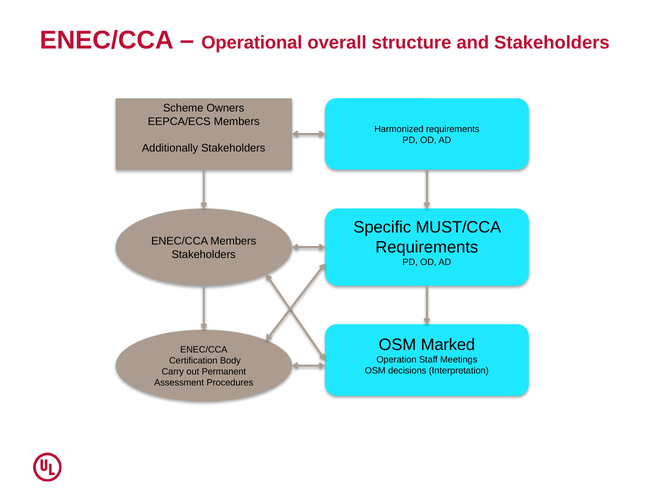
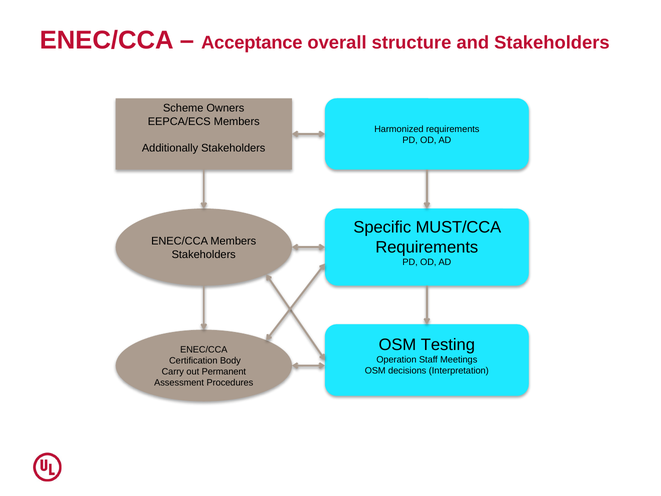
Operational: Operational -> Acceptance
Marked: Marked -> Testing
